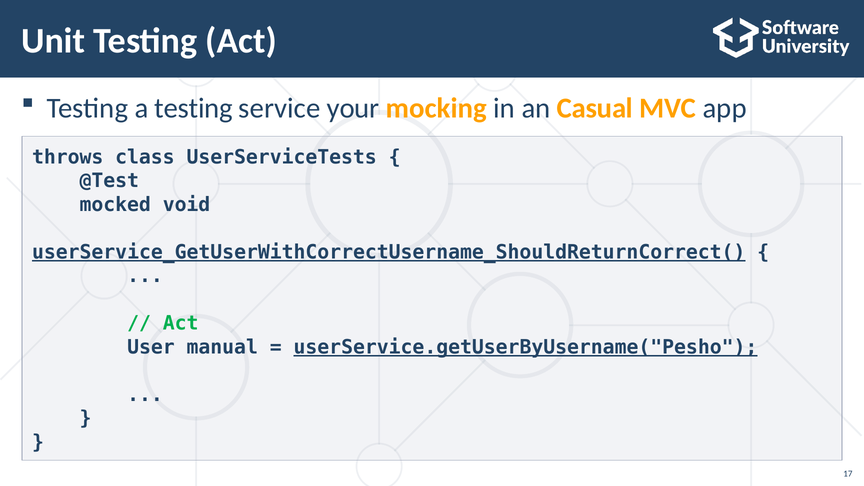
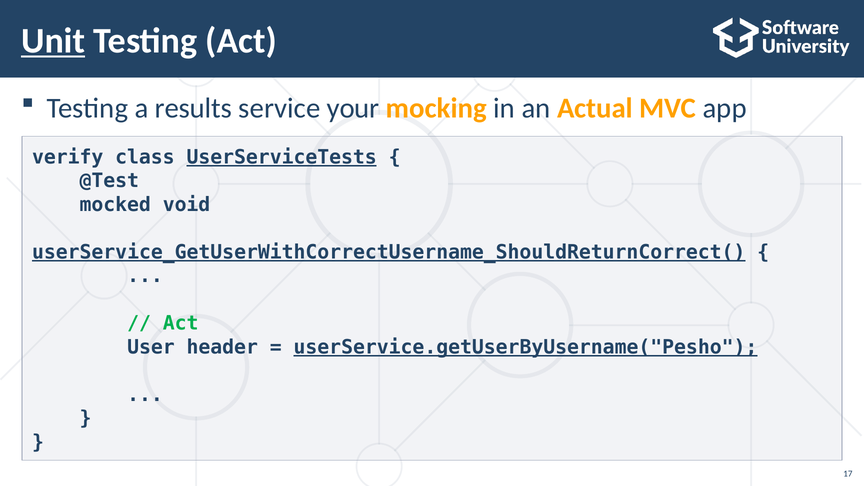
Unit underline: none -> present
a testing: testing -> results
Casual: Casual -> Actual
throws: throws -> verify
UserServiceTests underline: none -> present
manual: manual -> header
